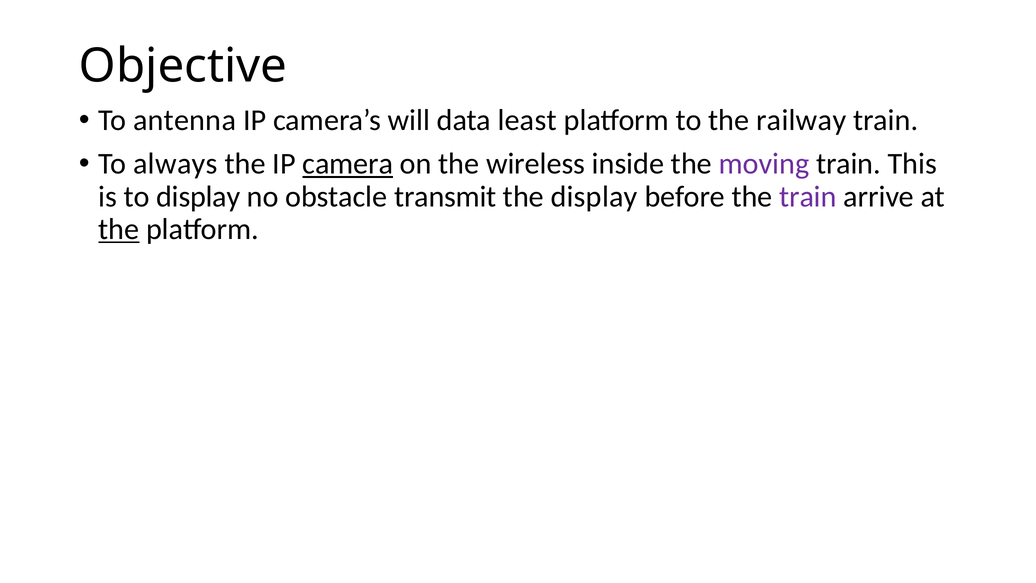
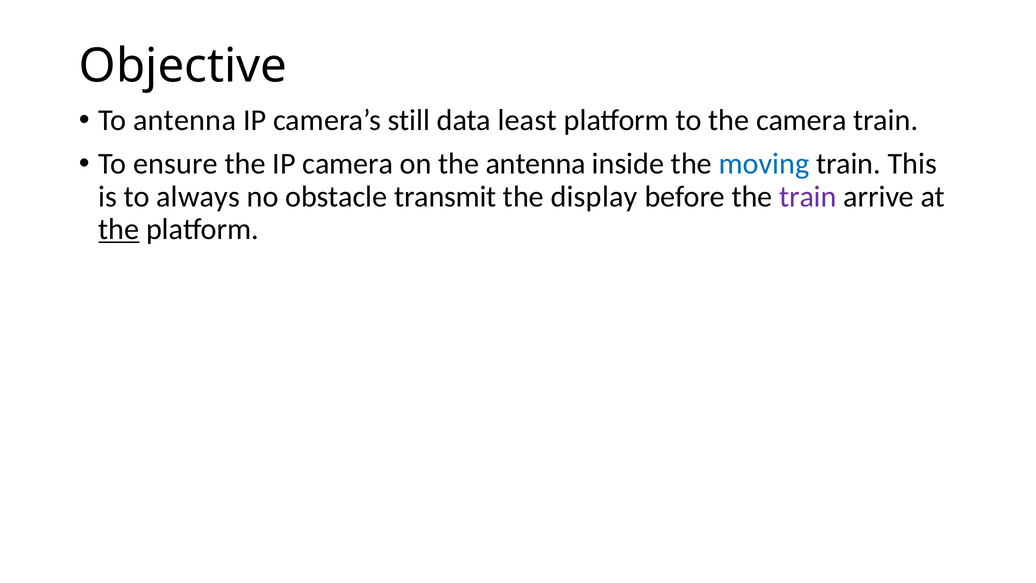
will: will -> still
the railway: railway -> camera
always: always -> ensure
camera at (348, 164) underline: present -> none
the wireless: wireless -> antenna
moving colour: purple -> blue
to display: display -> always
